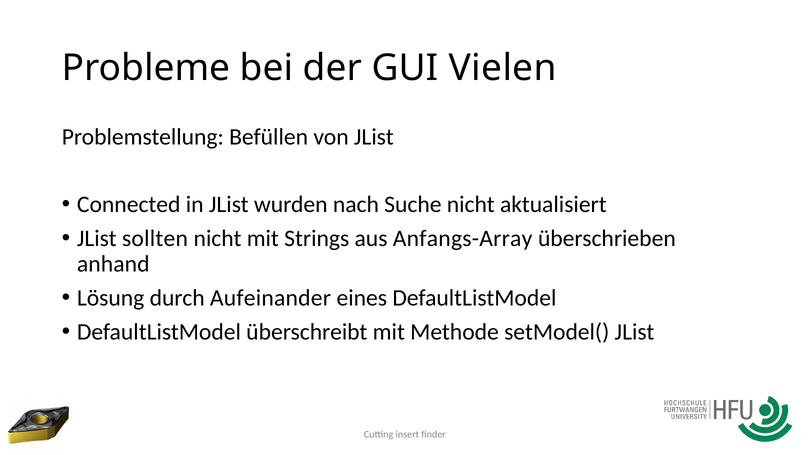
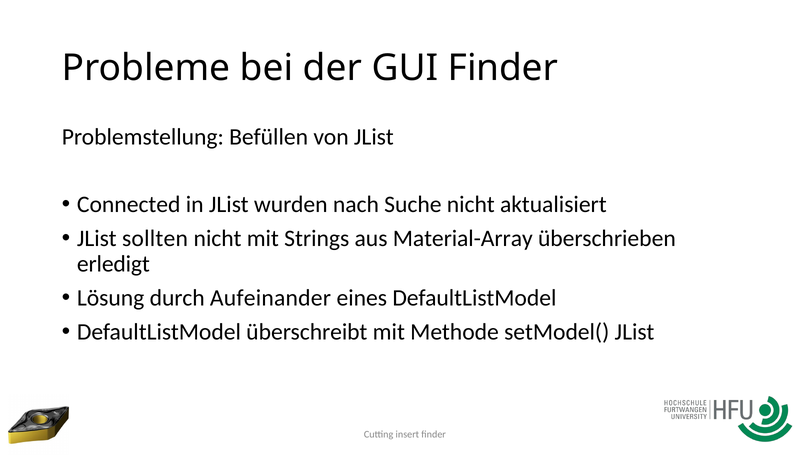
GUI Vielen: Vielen -> Finder
Anfangs-Array: Anfangs-Array -> Material-Array
anhand: anhand -> erledigt
